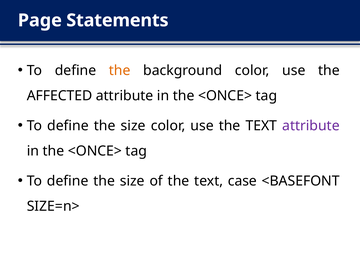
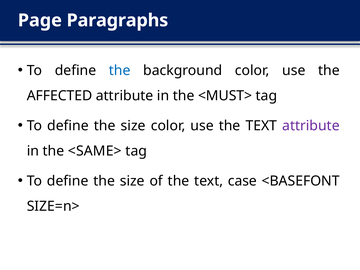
Statements: Statements -> Paragraphs
the at (120, 71) colour: orange -> blue
<ONCE> at (225, 96): <ONCE> -> <MUST>
<ONCE> at (95, 151): <ONCE> -> <SAME>
